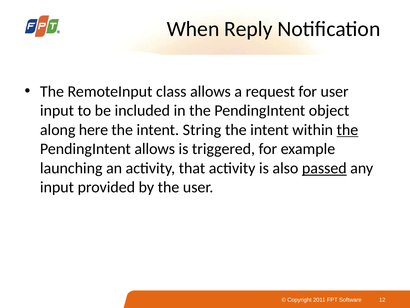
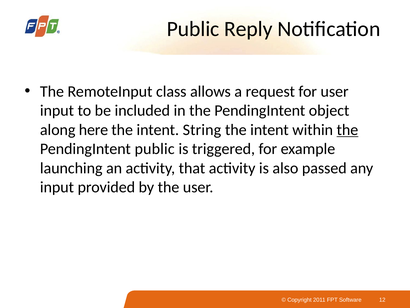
When at (193, 29): When -> Public
PendingIntent allows: allows -> public
passed underline: present -> none
